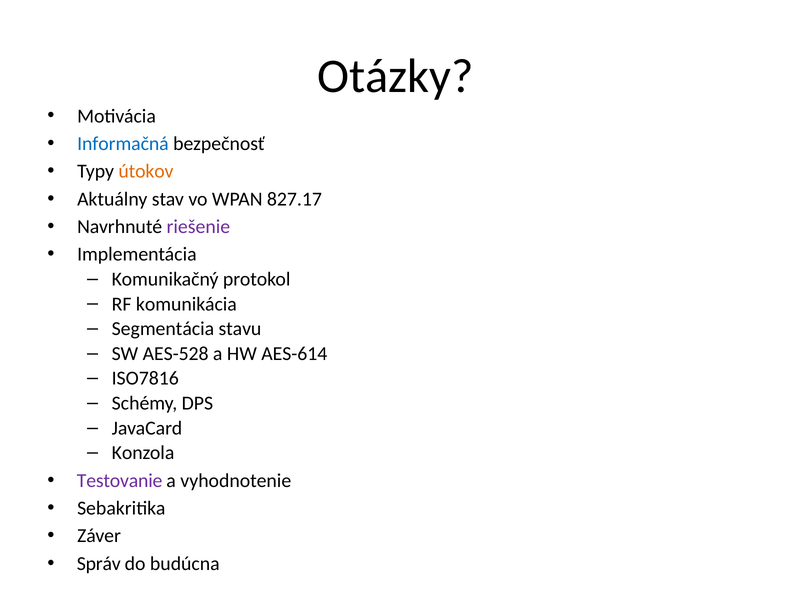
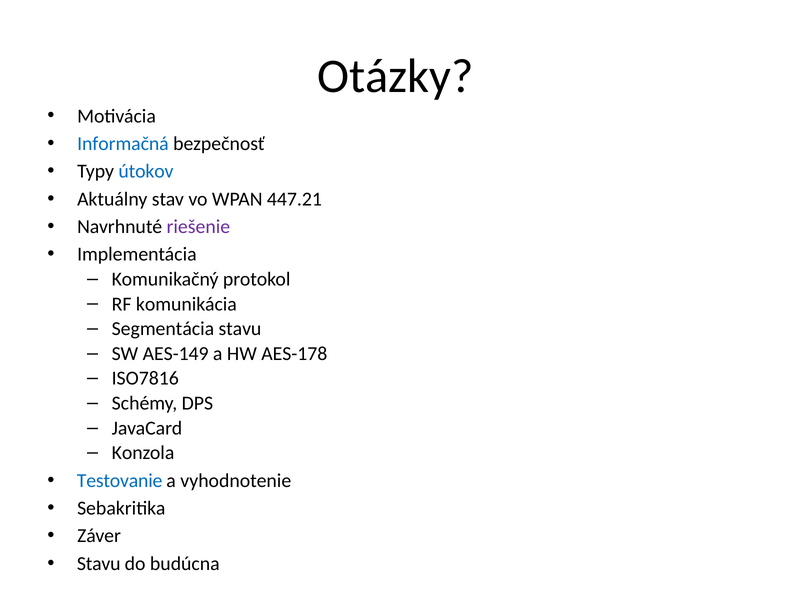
útokov colour: orange -> blue
827.17: 827.17 -> 447.21
AES-528: AES-528 -> AES-149
AES-614: AES-614 -> AES-178
Testovanie colour: purple -> blue
Správ at (99, 564): Správ -> Stavu
